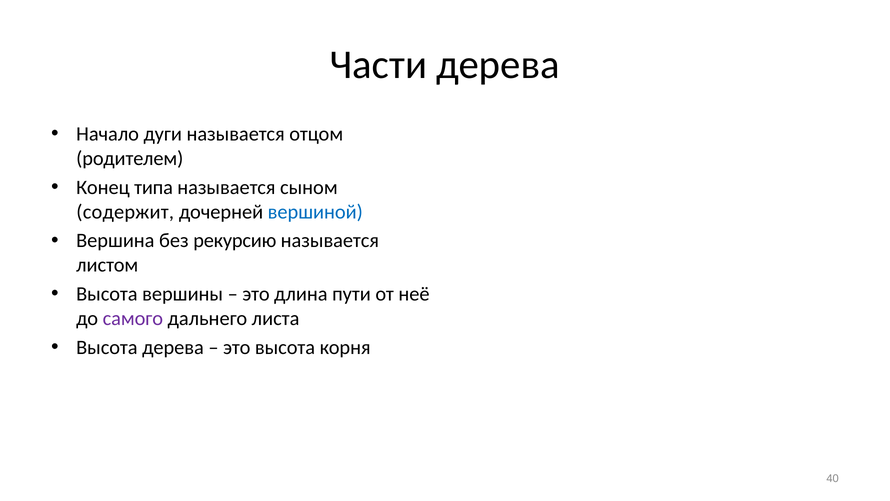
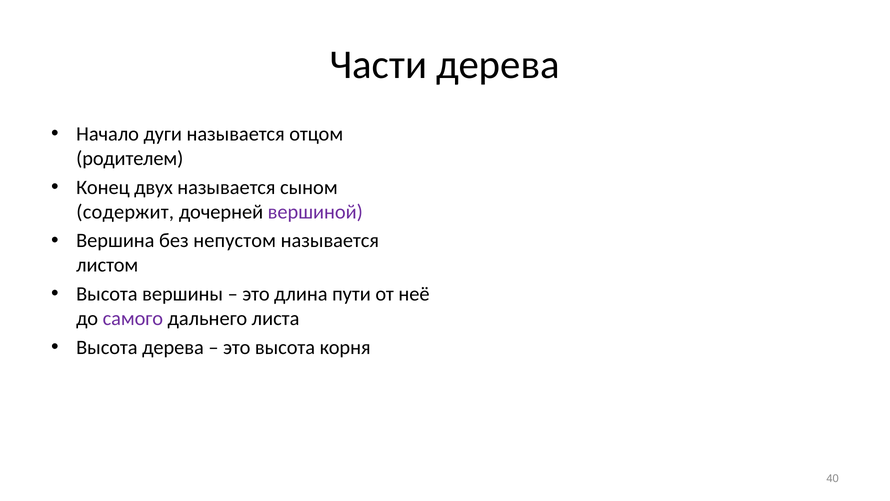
типа: типа -> двух
вершиной colour: blue -> purple
рекурсию: рекурсию -> непустом
